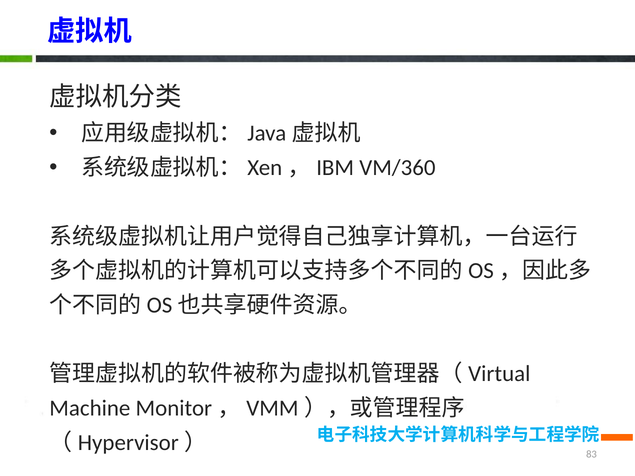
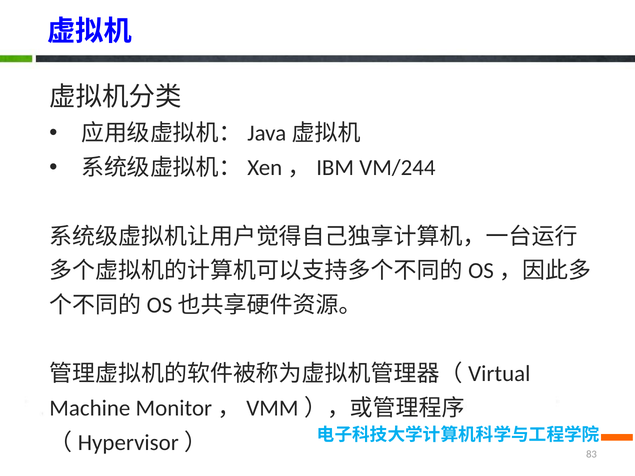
VM/360: VM/360 -> VM/244
